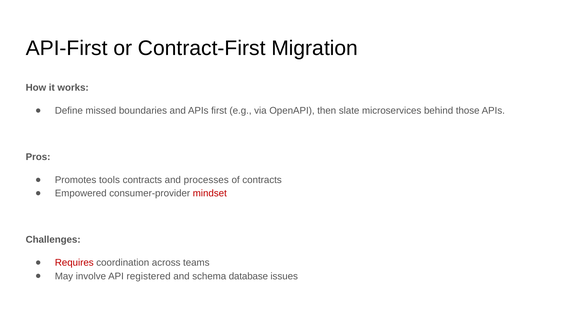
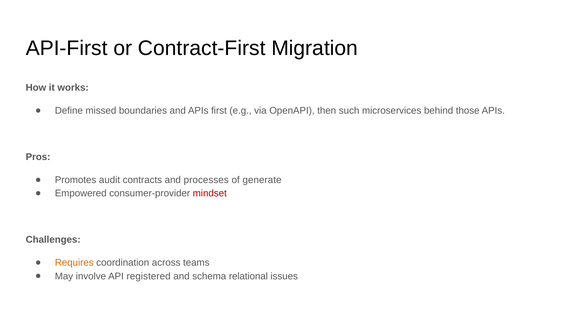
slate: slate -> such
tools: tools -> audit
of contracts: contracts -> generate
Requires colour: red -> orange
database: database -> relational
